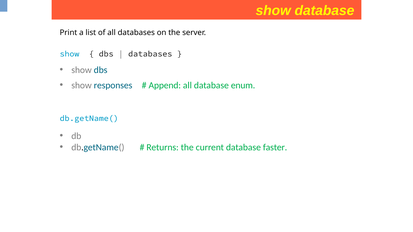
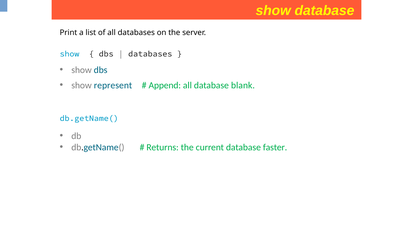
responses: responses -> represent
enum: enum -> blank
